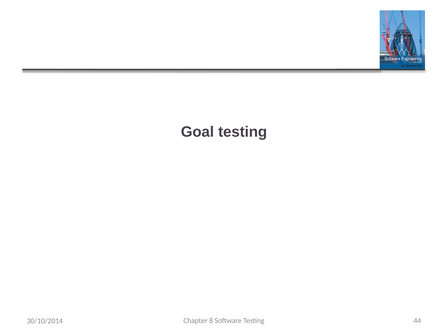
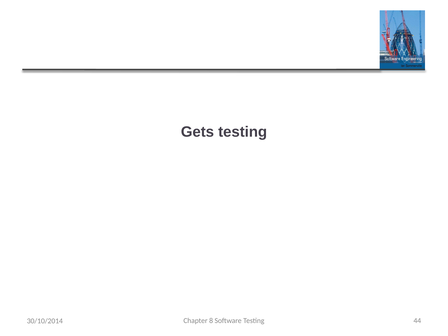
Goal: Goal -> Gets
